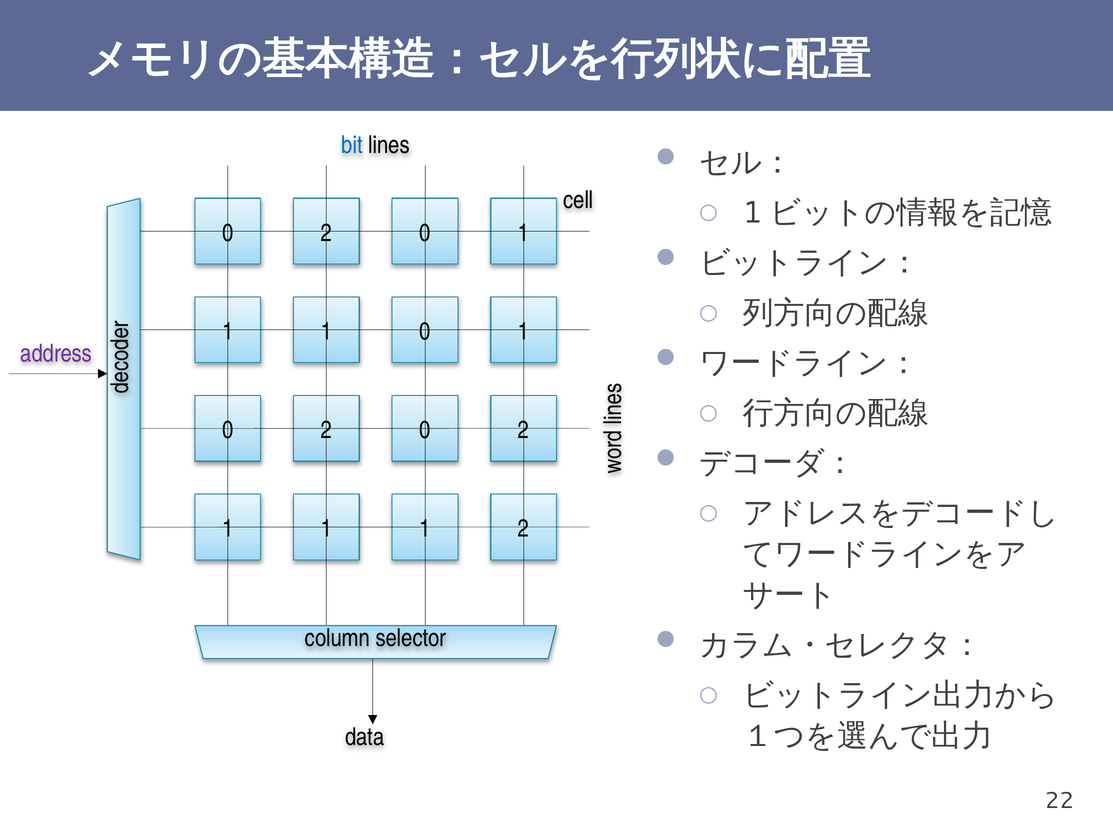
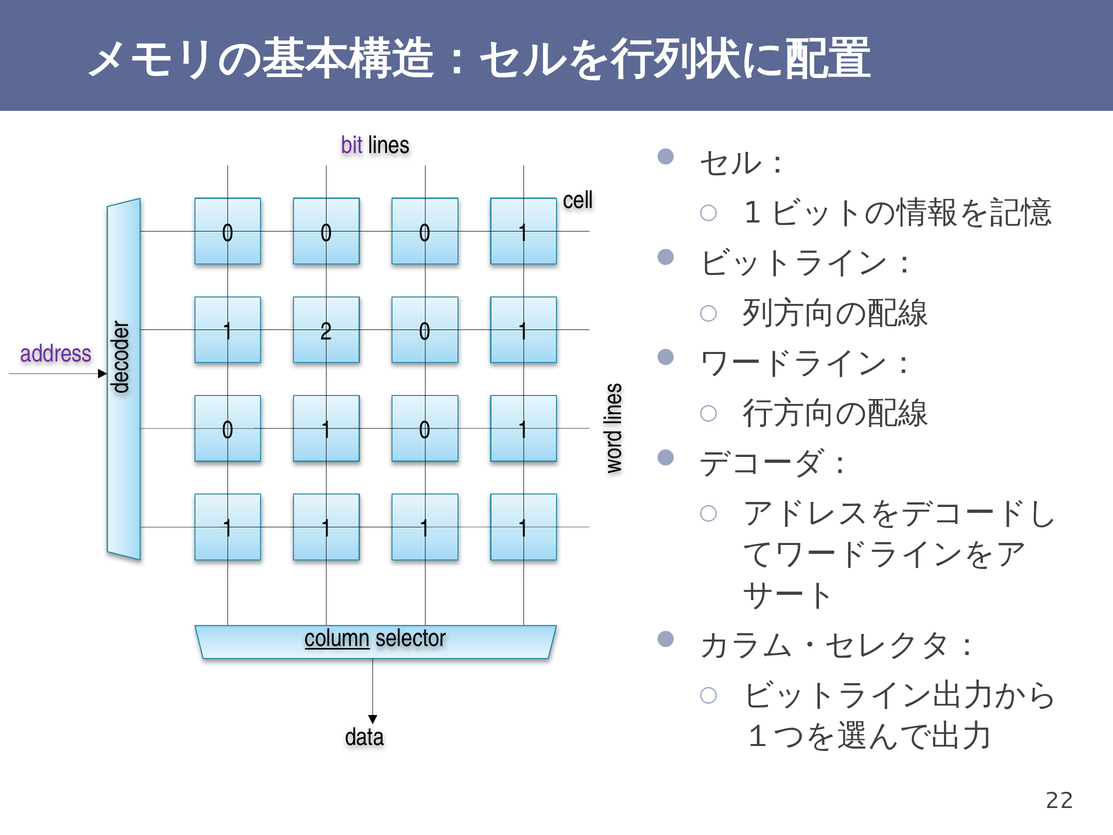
bit colour: blue -> purple
2 at (326, 233): 2 -> 0
1 at (326, 331): 1 -> 2
2 at (326, 430): 2 -> 1
2 at (524, 430): 2 -> 1
2 at (524, 529): 2 -> 1
column underline: none -> present
